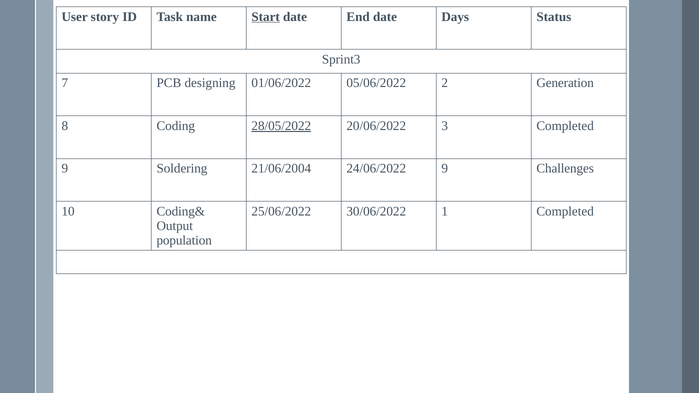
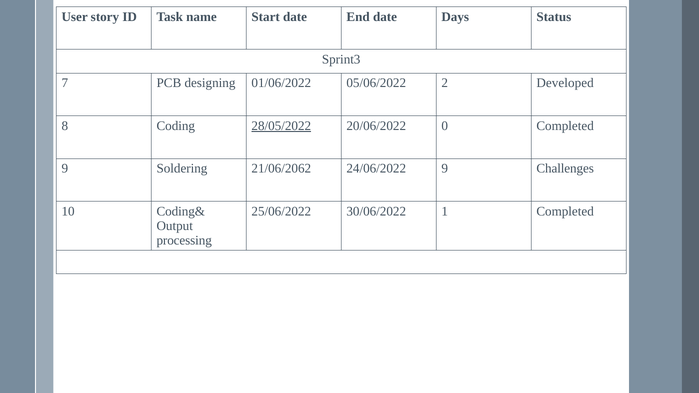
Start underline: present -> none
Generation: Generation -> Developed
3: 3 -> 0
21/06/2004: 21/06/2004 -> 21/06/2062
population: population -> processing
